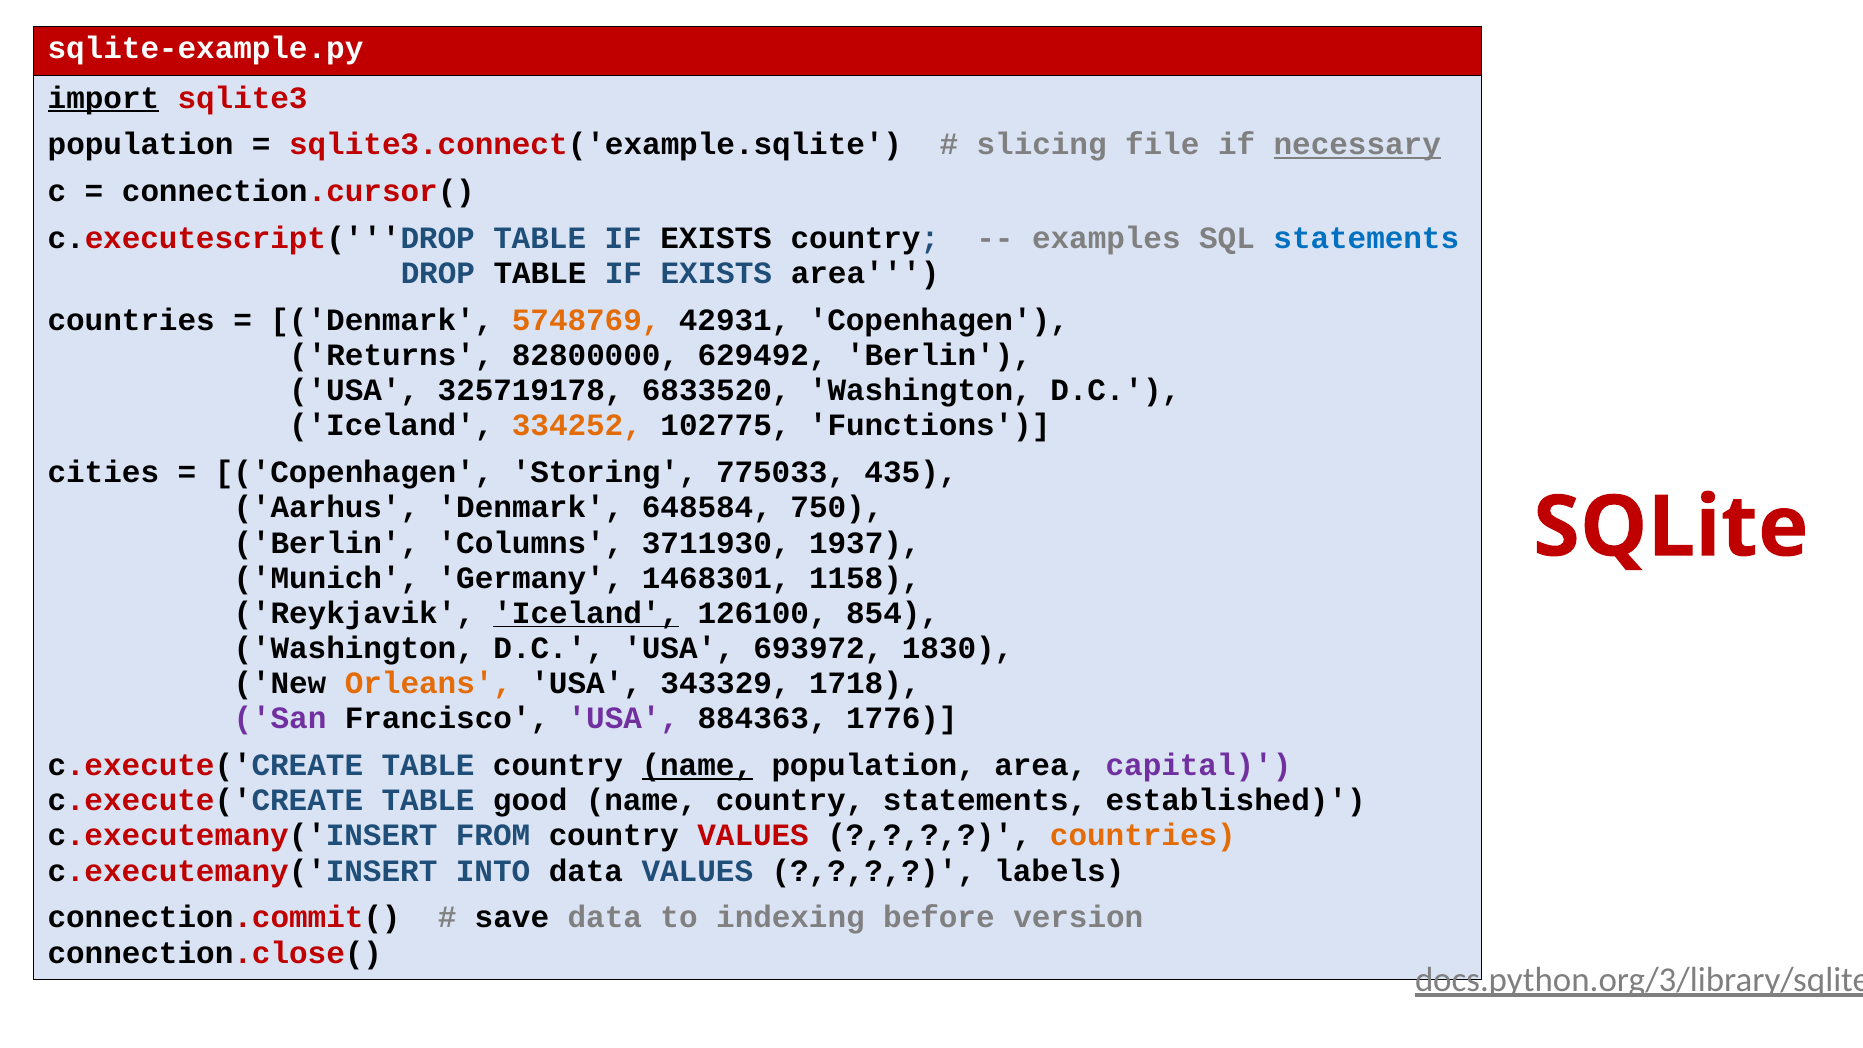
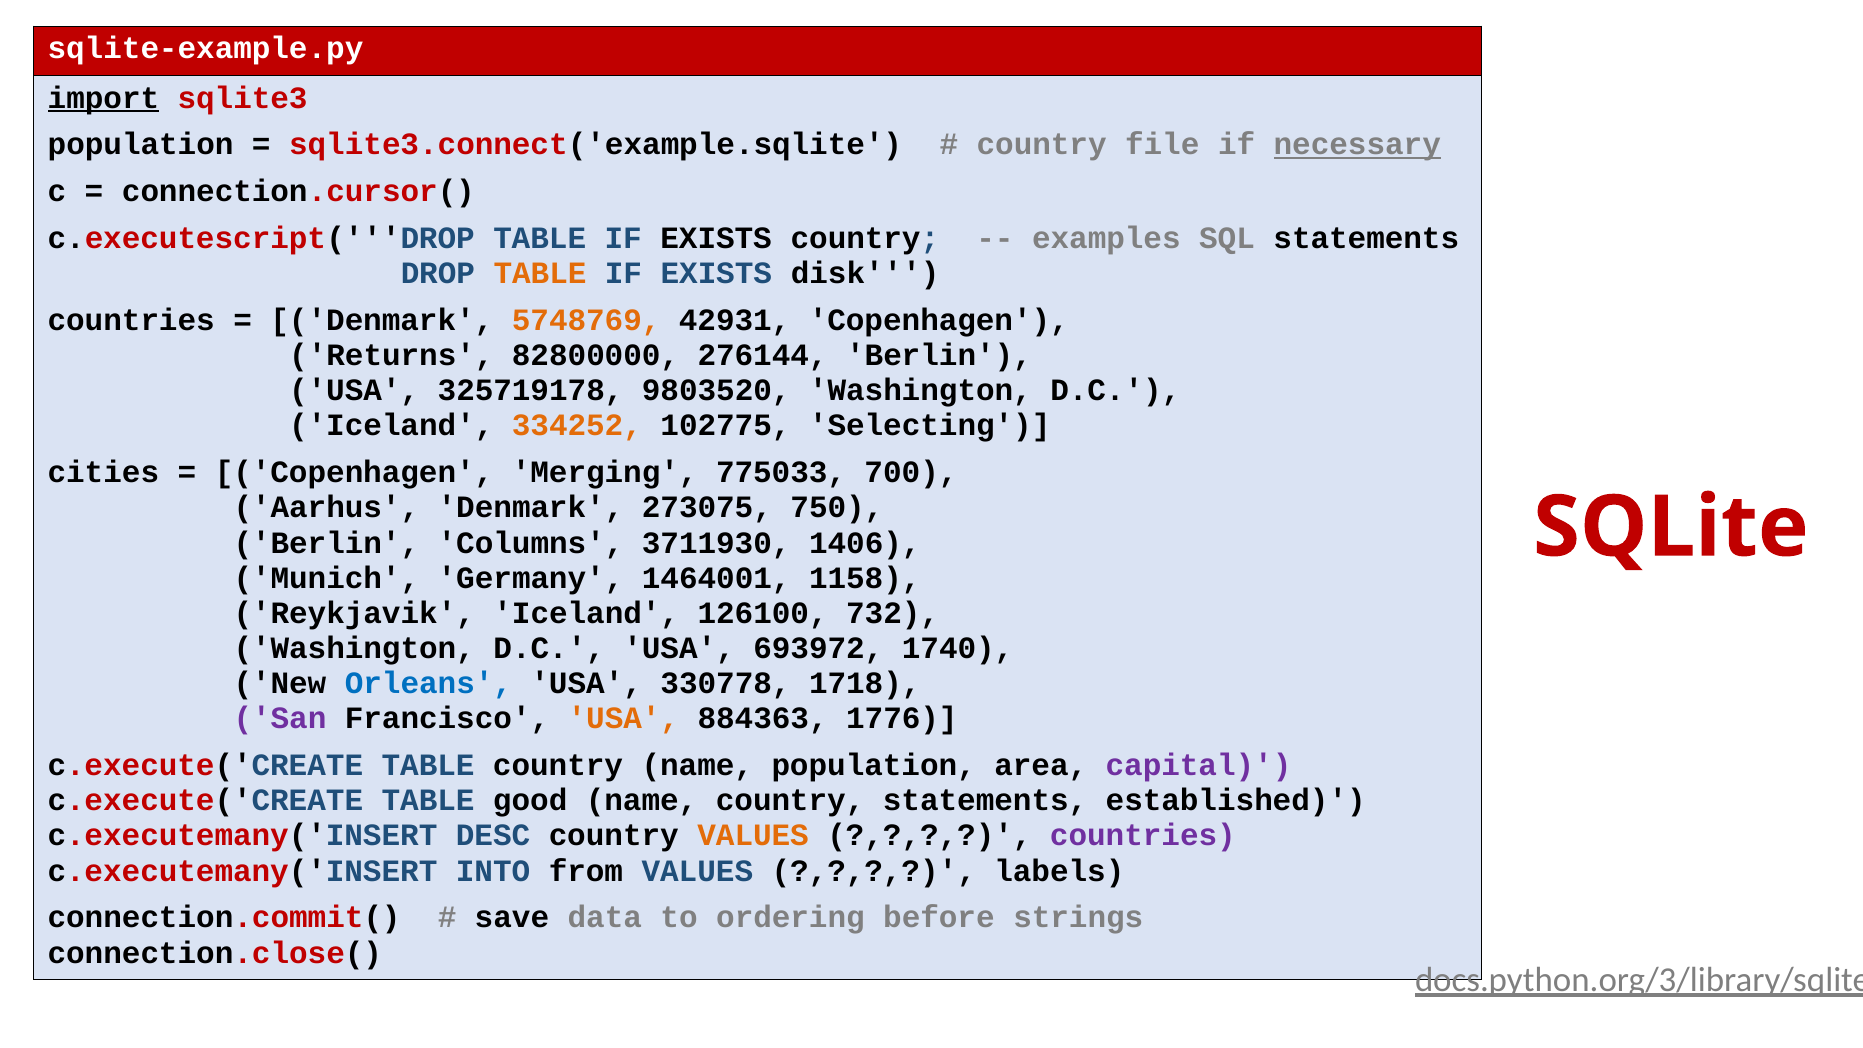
slicing at (1042, 145): slicing -> country
statements at (1366, 238) colour: blue -> black
TABLE at (540, 273) colour: black -> orange
EXISTS area: area -> disk
629492: 629492 -> 276144
6833520: 6833520 -> 9803520
Functions: Functions -> Selecting
Storing: Storing -> Merging
435: 435 -> 700
648584: 648584 -> 273075
1937: 1937 -> 1406
1468301: 1468301 -> 1464001
Iceland at (586, 613) underline: present -> none
854: 854 -> 732
1830: 1830 -> 1740
Orleans colour: orange -> blue
343329: 343329 -> 330778
USA at (623, 719) colour: purple -> orange
name at (697, 765) underline: present -> none
FROM: FROM -> DESC
VALUES at (753, 836) colour: red -> orange
countries at (1143, 836) colour: orange -> purple
INTO data: data -> from
indexing: indexing -> ordering
version: version -> strings
